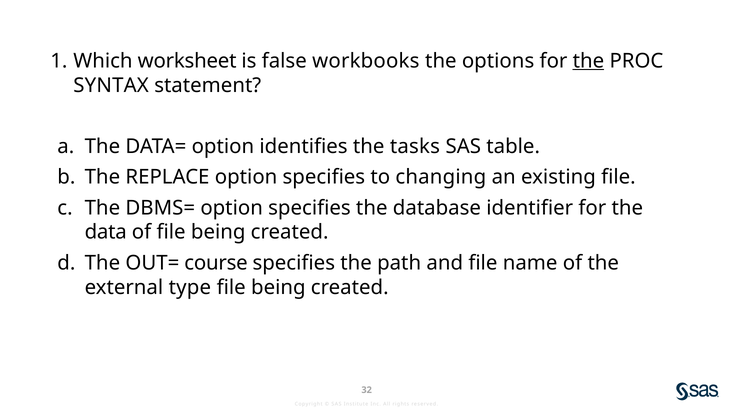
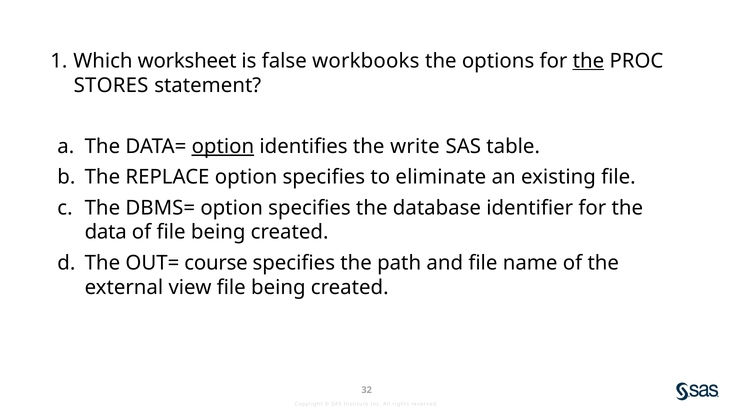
SYNTAX: SYNTAX -> STORES
option at (223, 147) underline: none -> present
tasks: tasks -> write
changing: changing -> eliminate
type: type -> view
